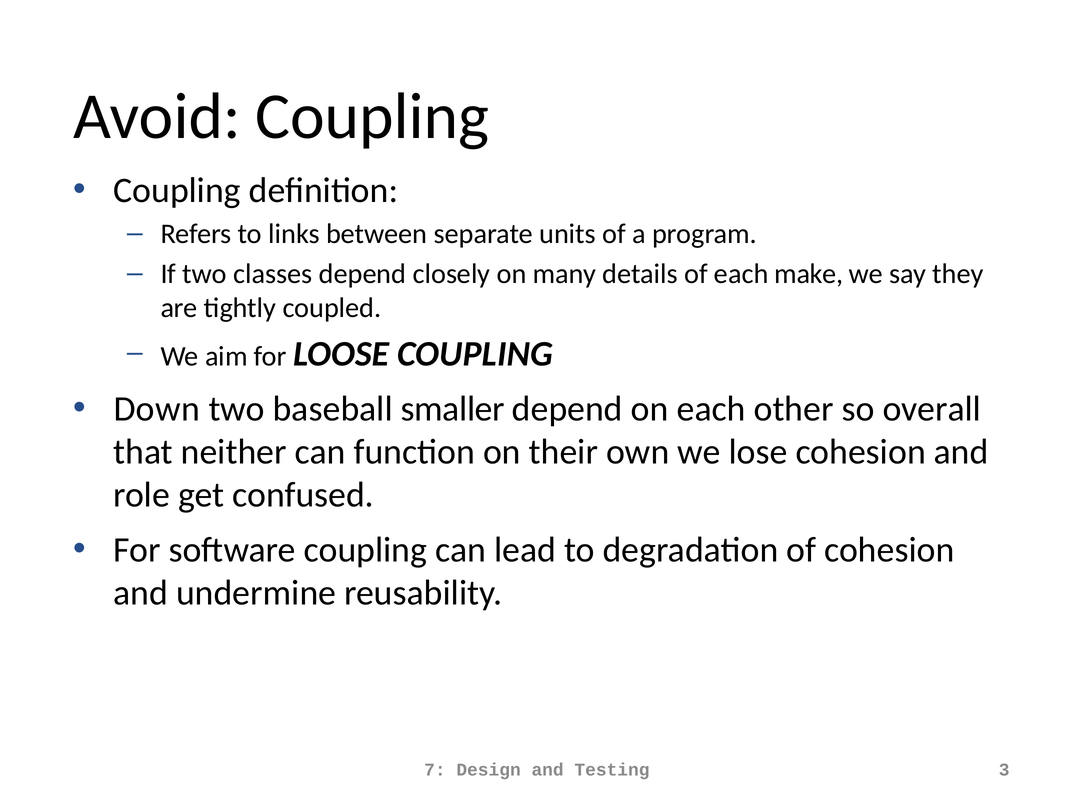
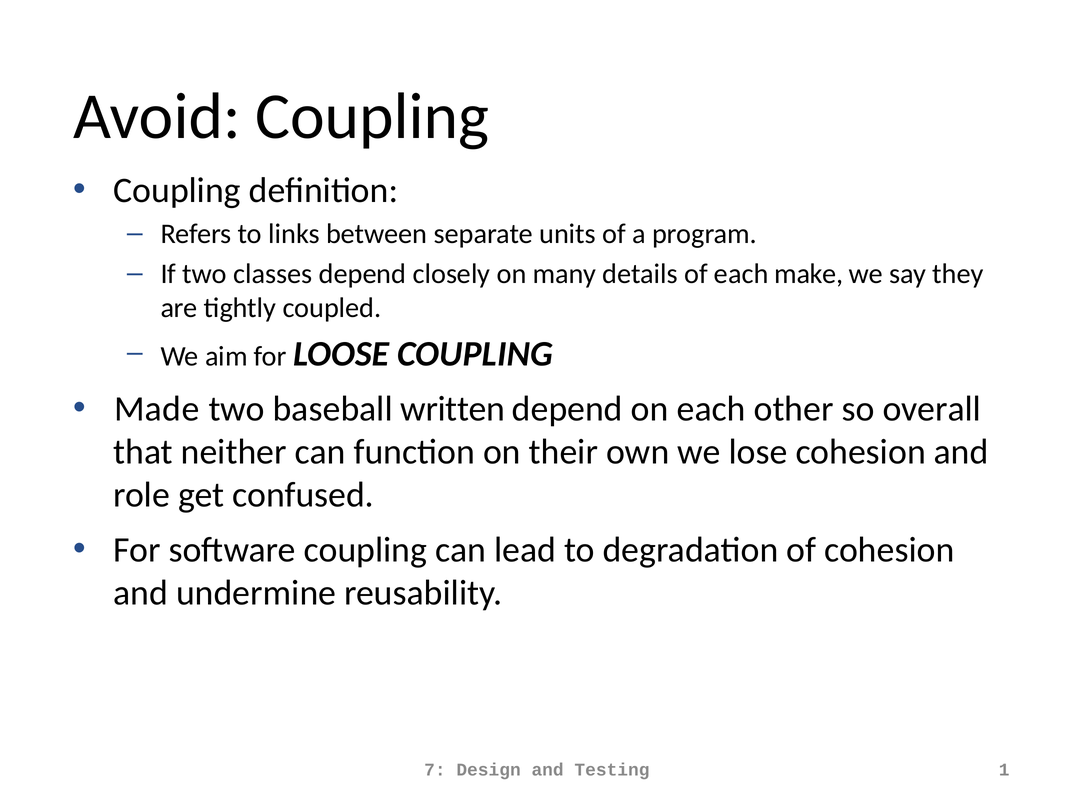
Down: Down -> Made
smaller: smaller -> written
3: 3 -> 1
